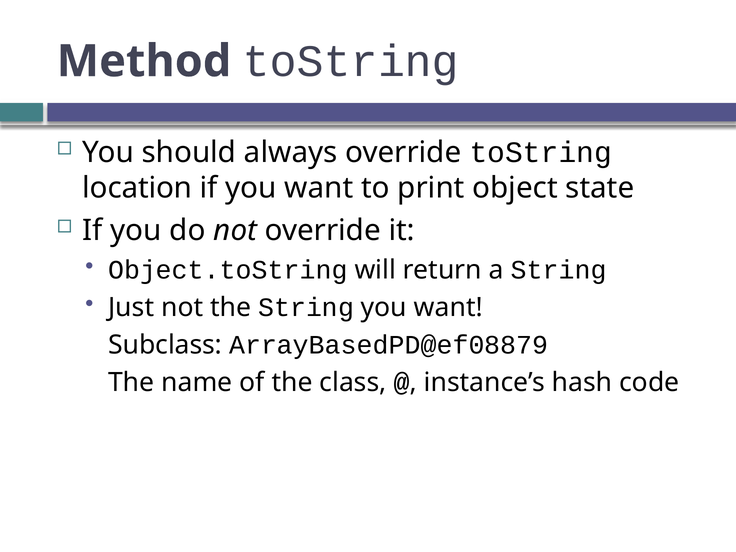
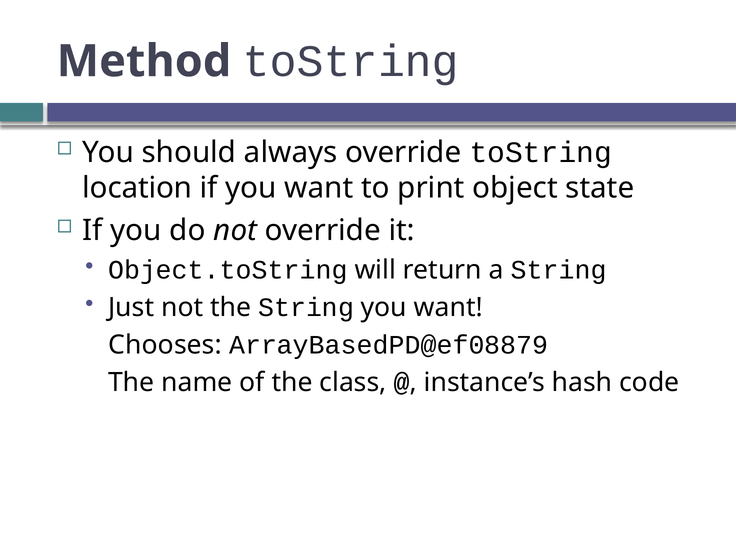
Subclass: Subclass -> Chooses
